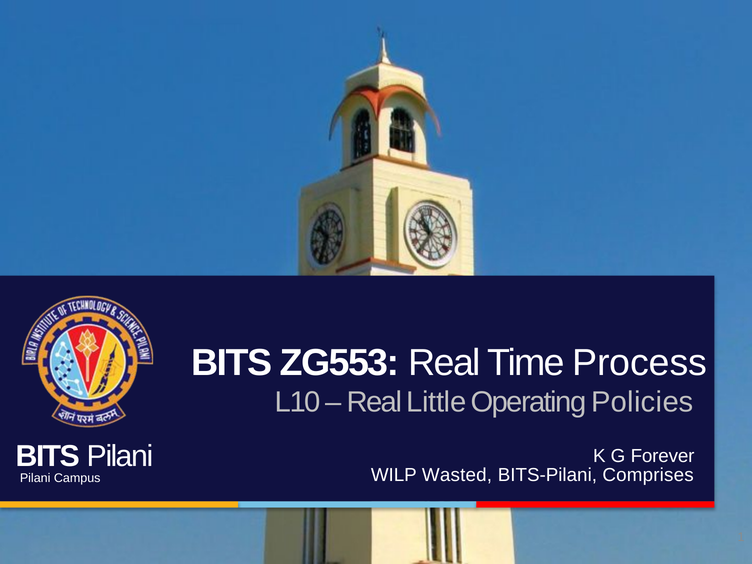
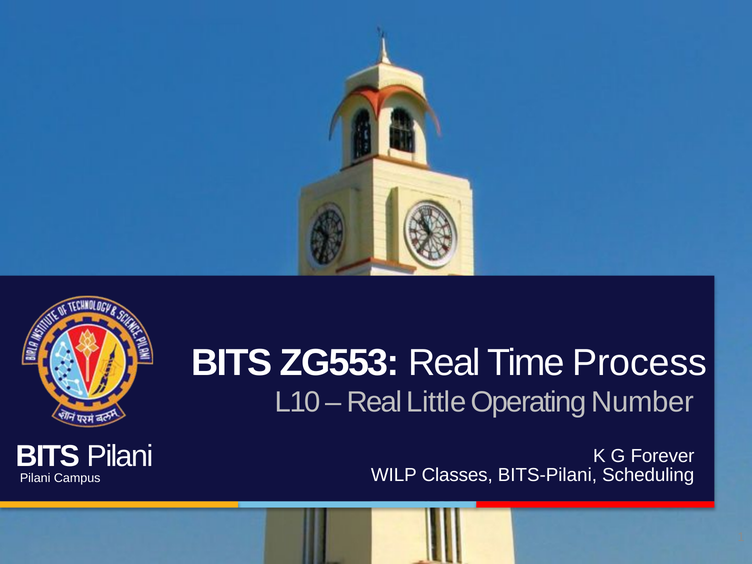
Policies: Policies -> Number
Wasted: Wasted -> Classes
Comprises: Comprises -> Scheduling
